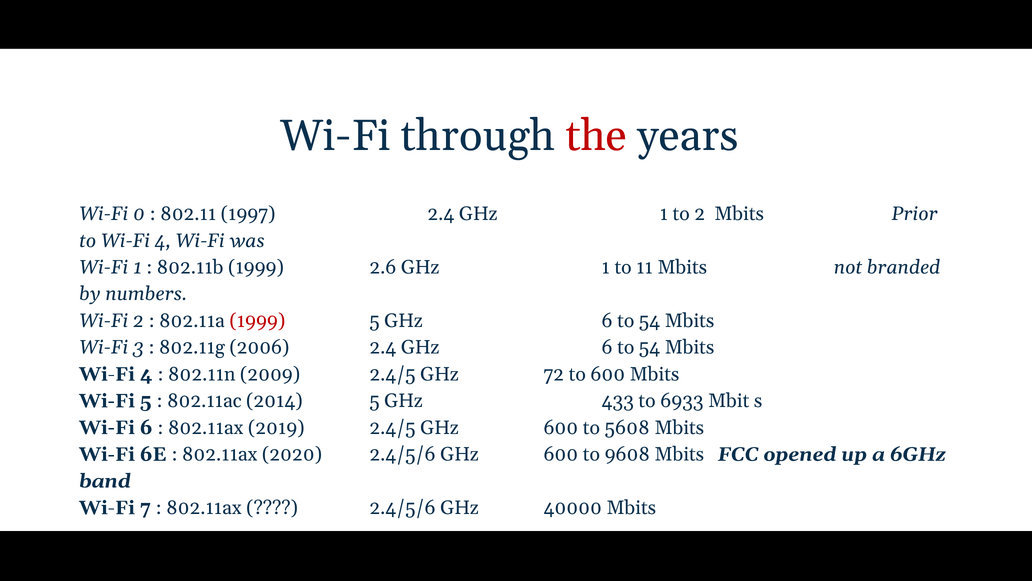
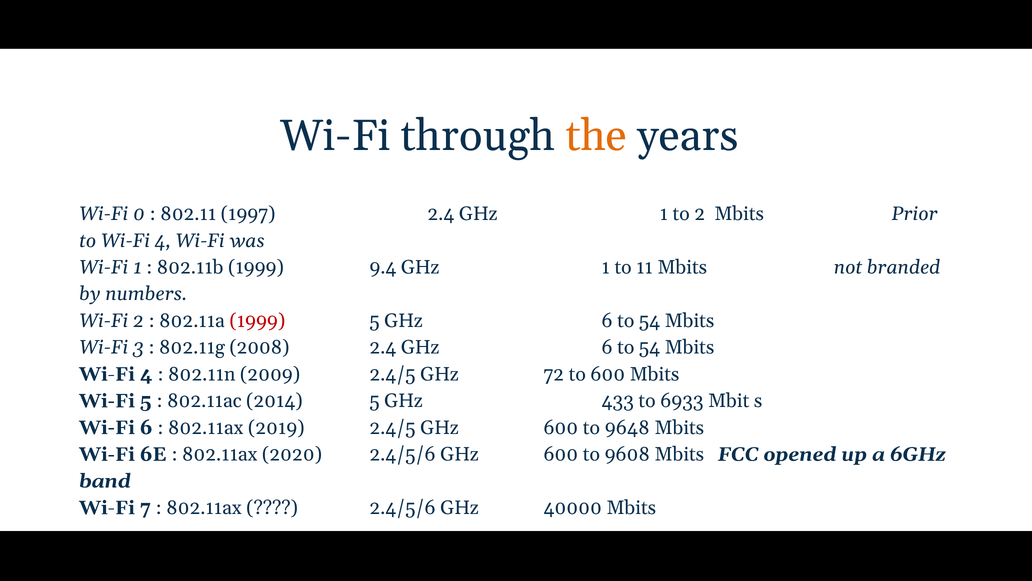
the colour: red -> orange
2.6: 2.6 -> 9.4
2006: 2006 -> 2008
5608: 5608 -> 9648
